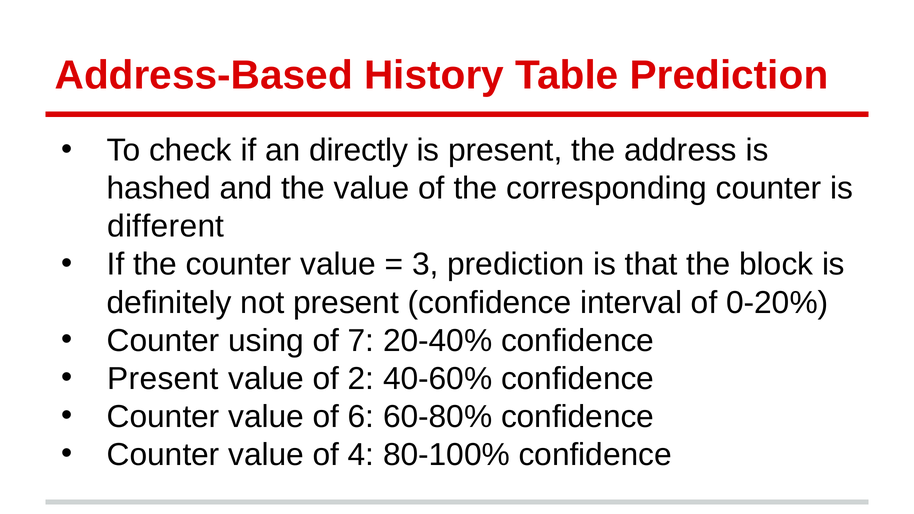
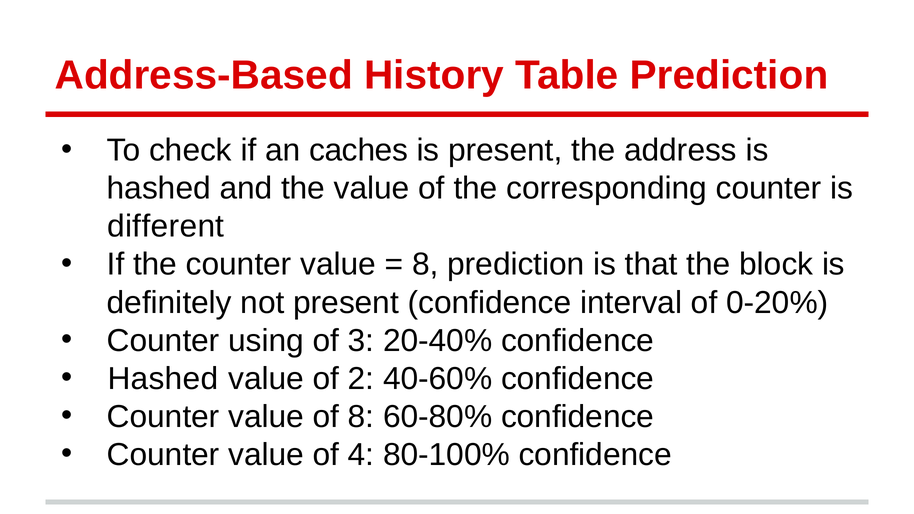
directly: directly -> caches
3 at (425, 265): 3 -> 8
7: 7 -> 3
Present at (163, 379): Present -> Hashed
of 6: 6 -> 8
